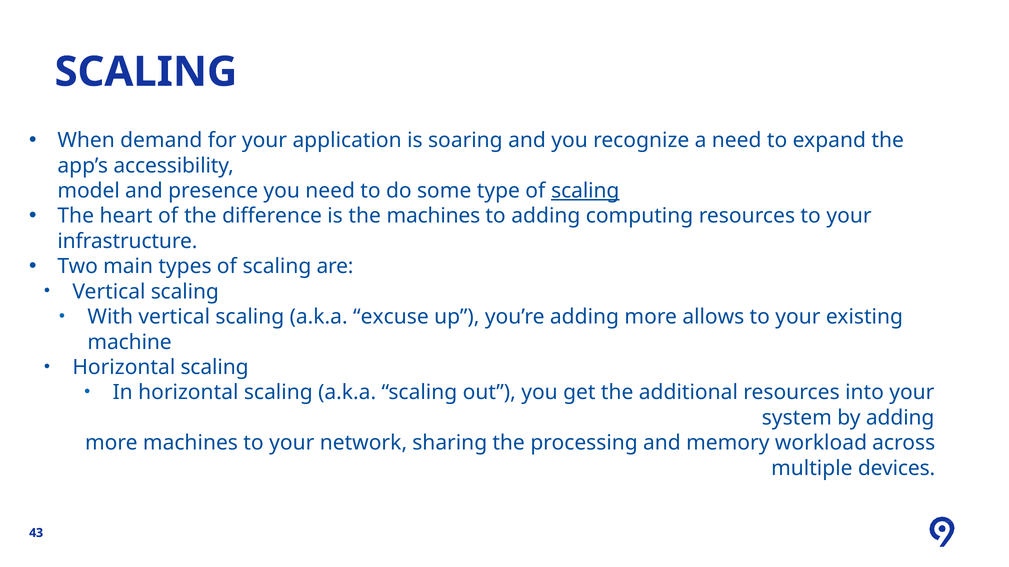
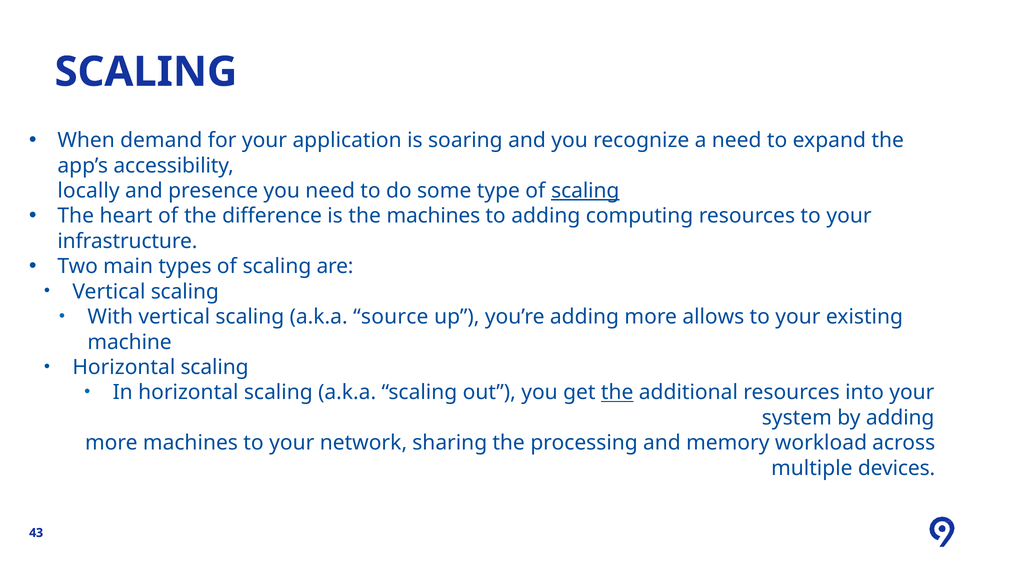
model: model -> locally
excuse: excuse -> source
the at (617, 393) underline: none -> present
